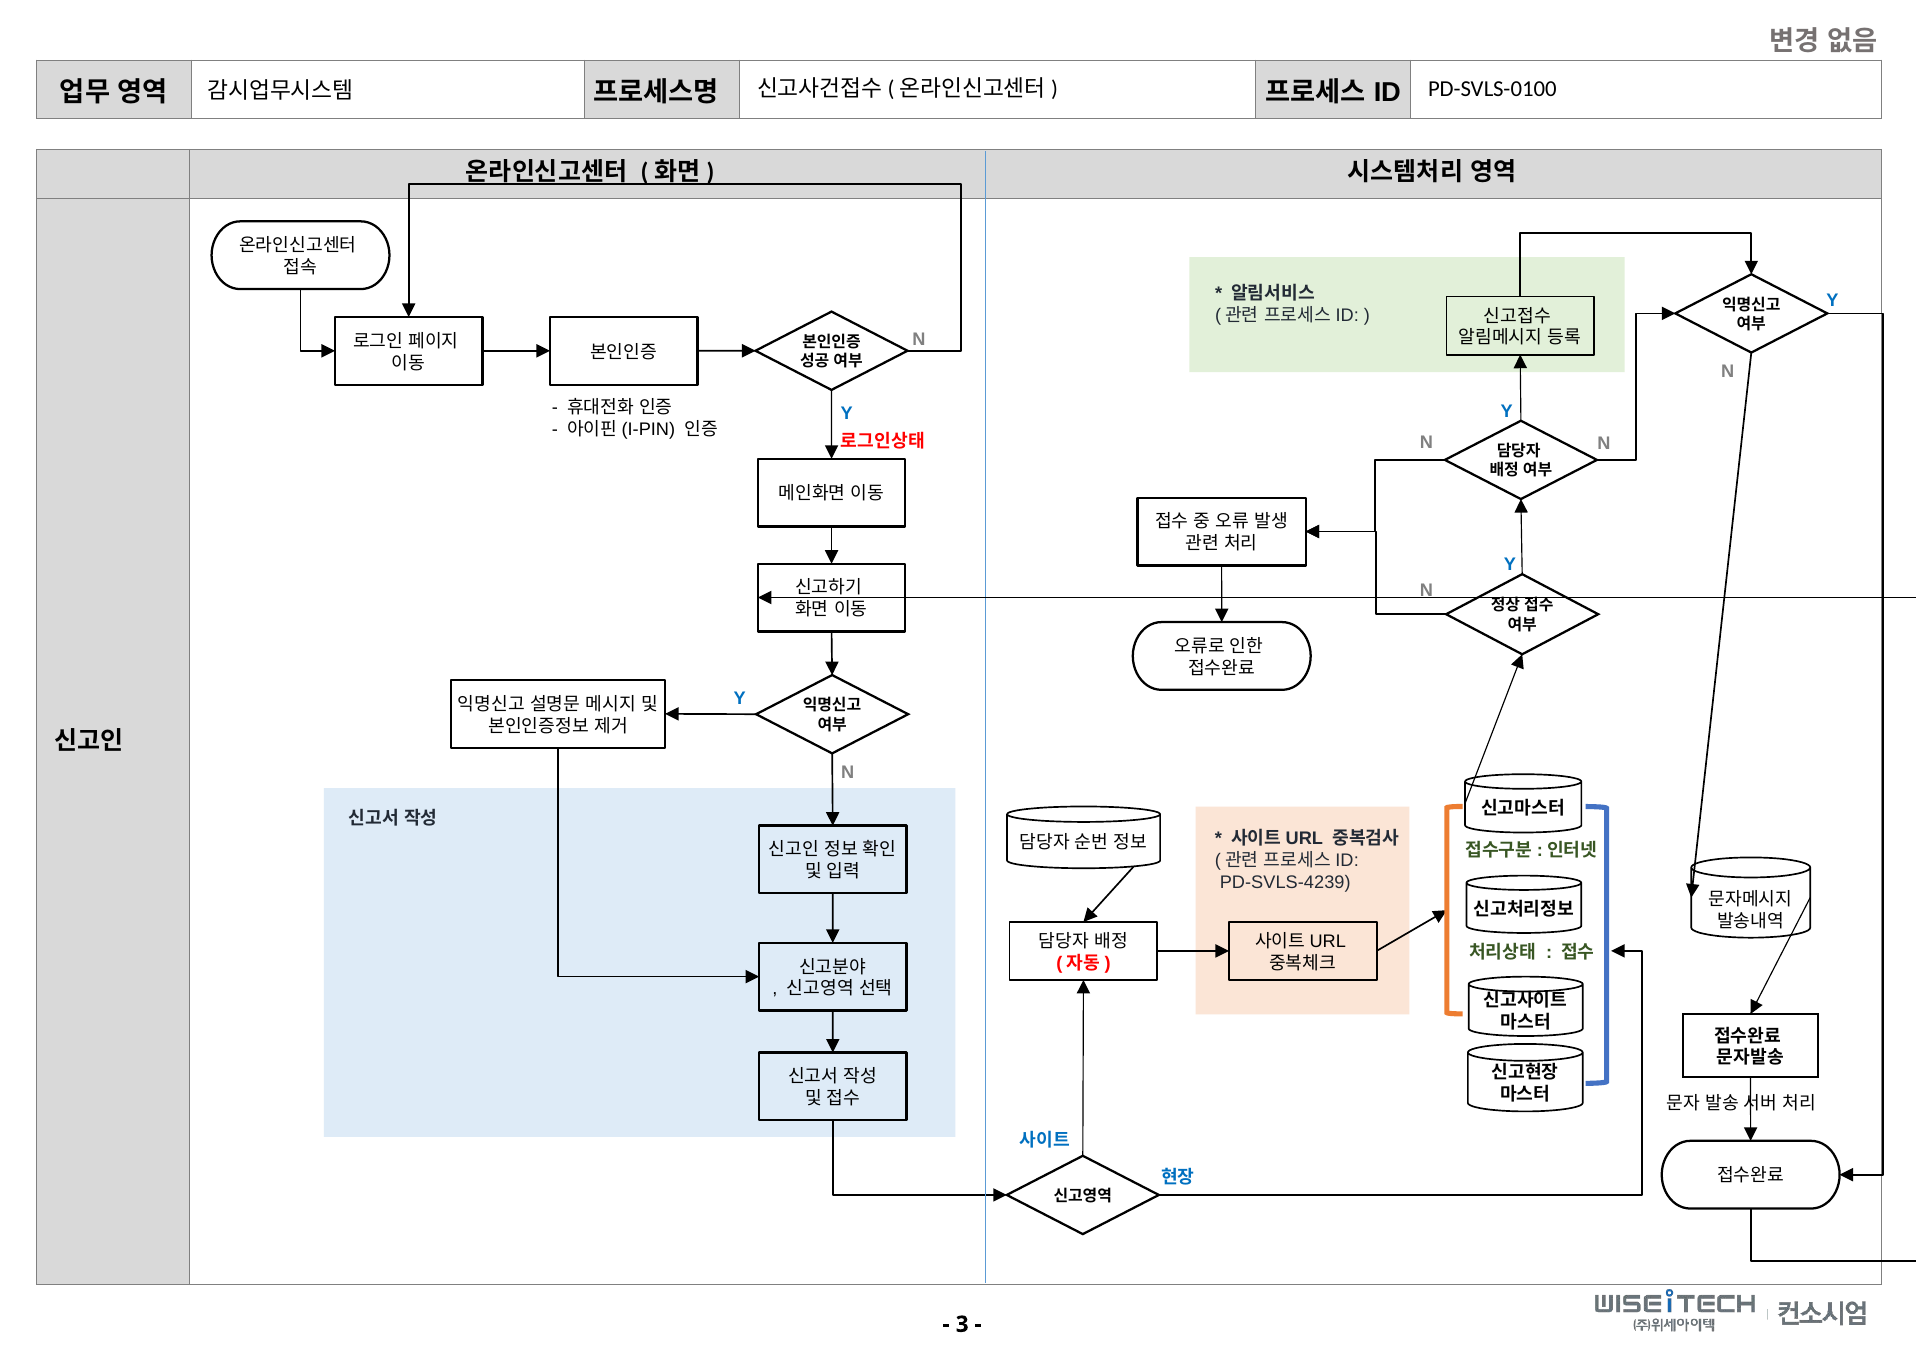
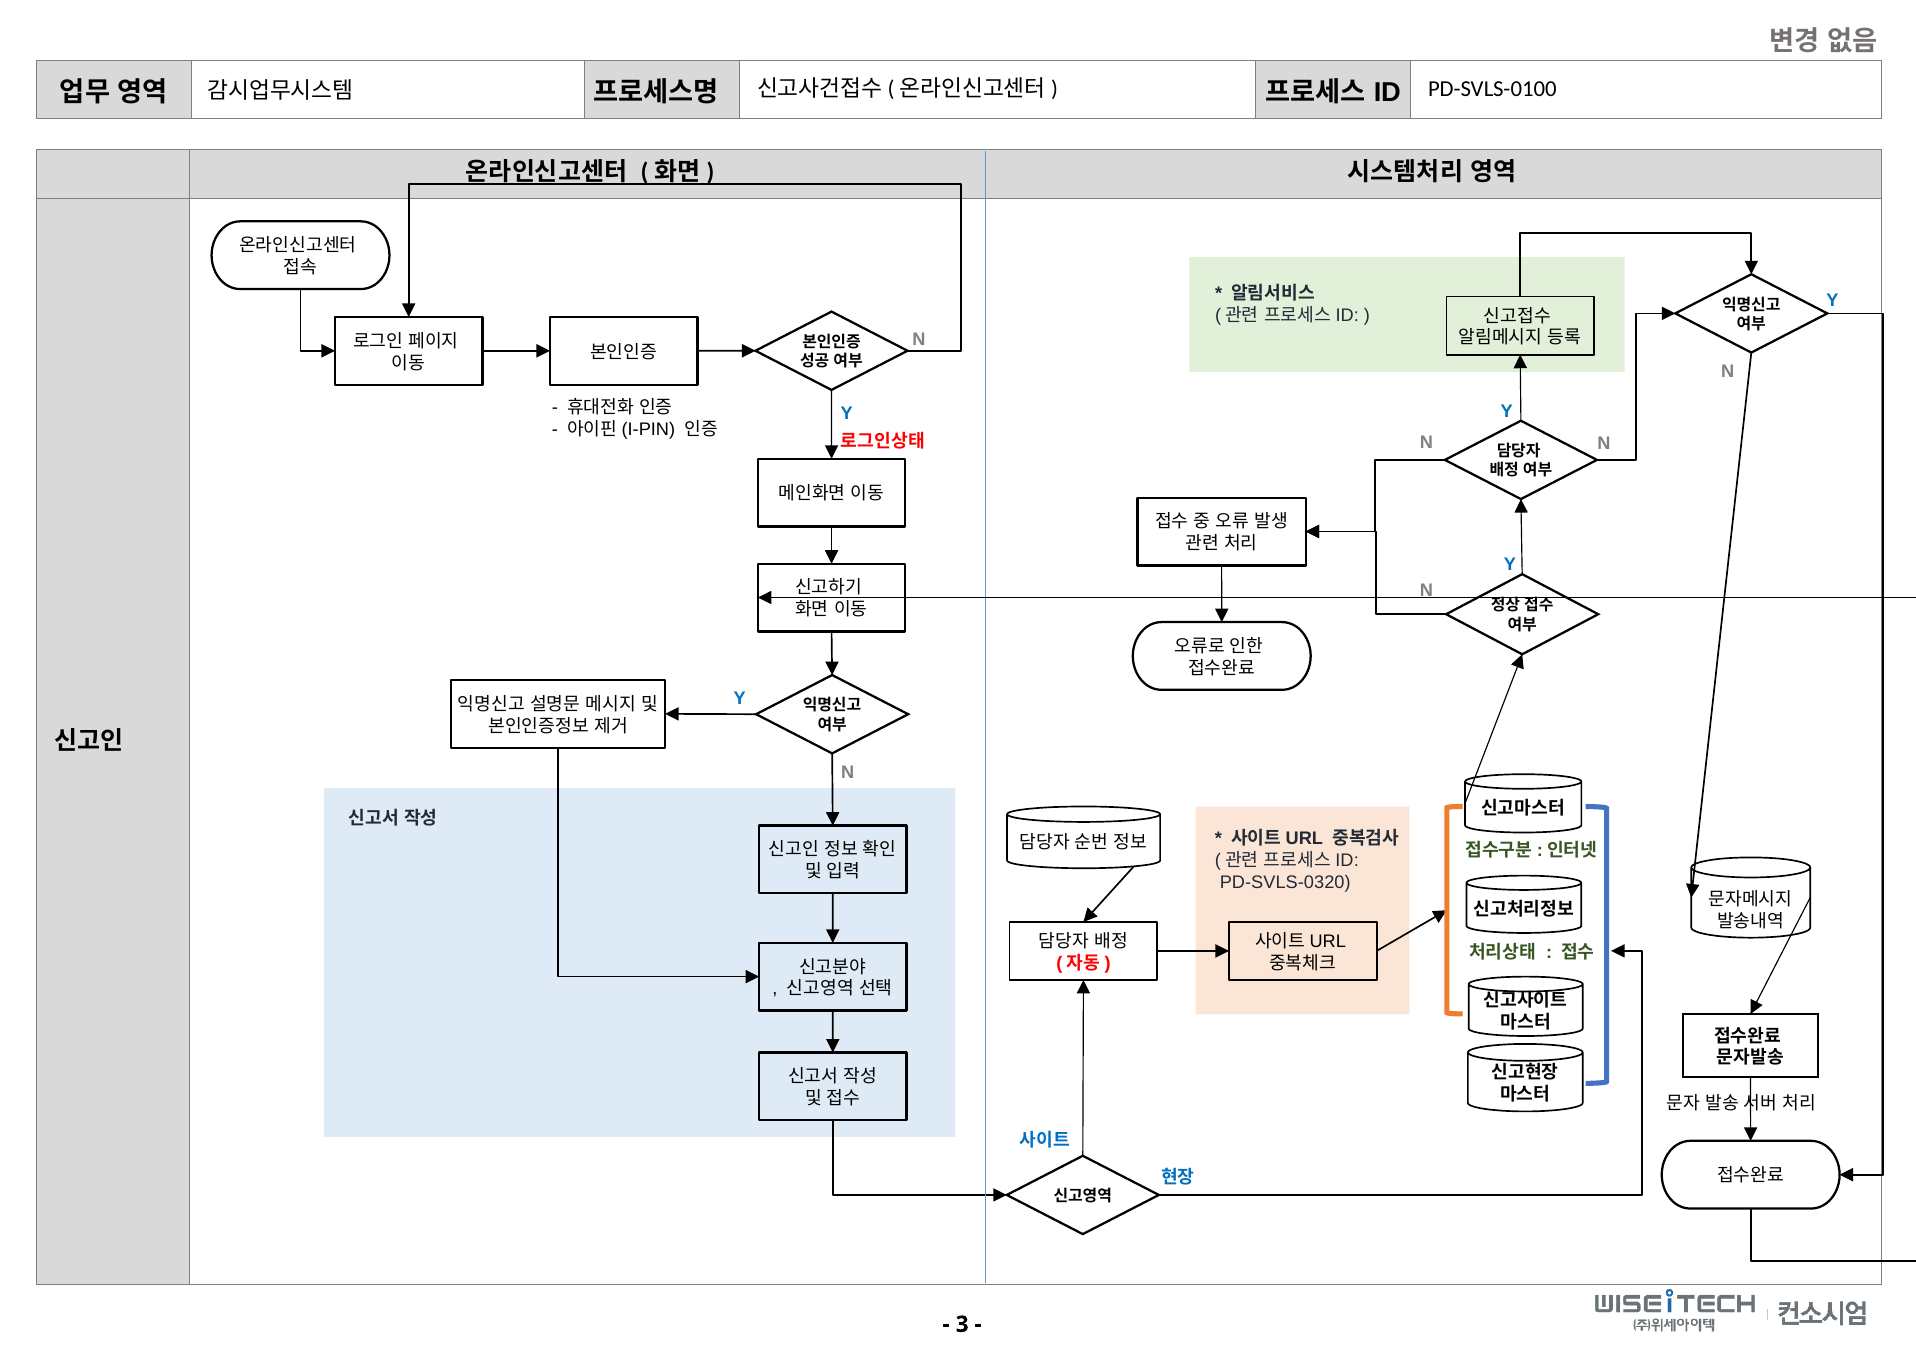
PD-SVLS-4239: PD-SVLS-4239 -> PD-SVLS-0320
